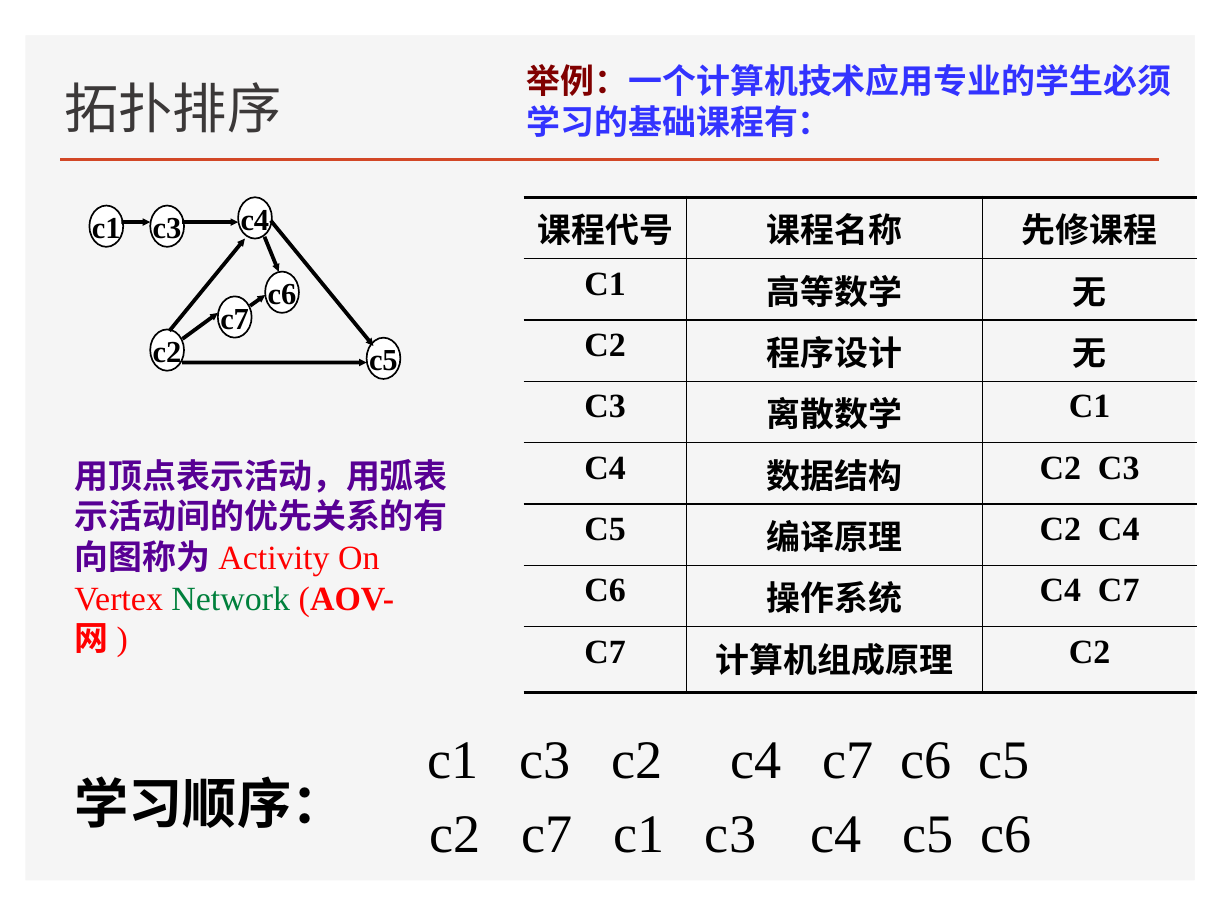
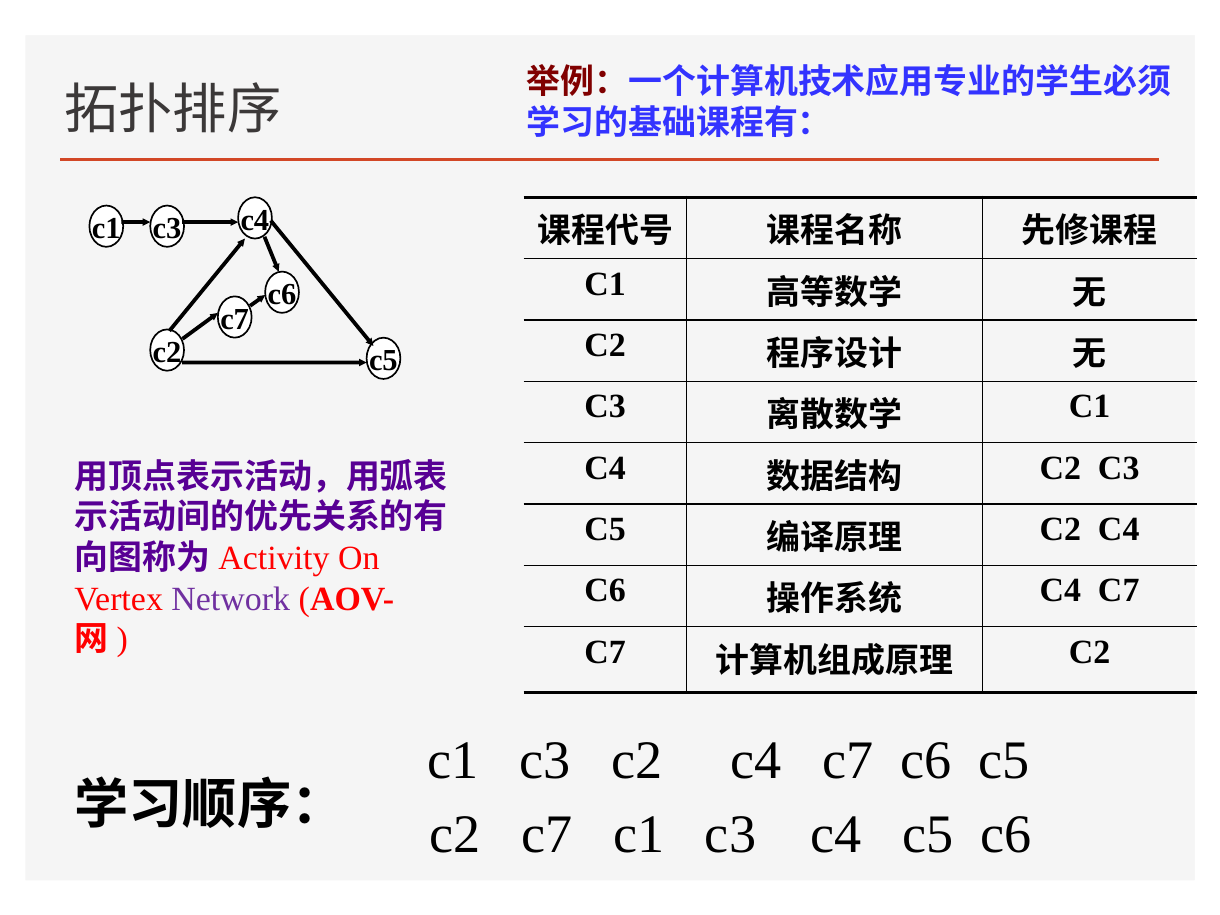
Network colour: green -> purple
